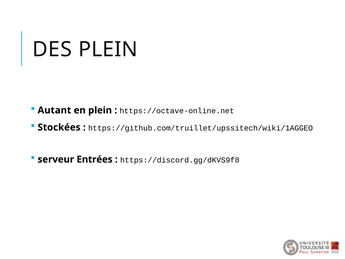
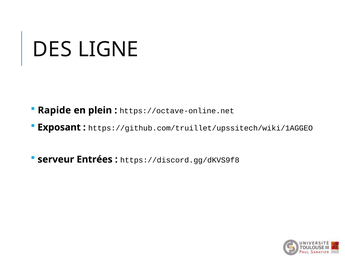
DES PLEIN: PLEIN -> LIGNE
Autant: Autant -> Rapide
Stockées: Stockées -> Exposant
